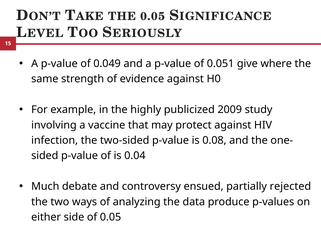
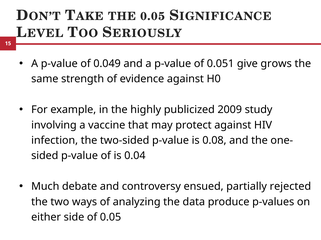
where: where -> grows
